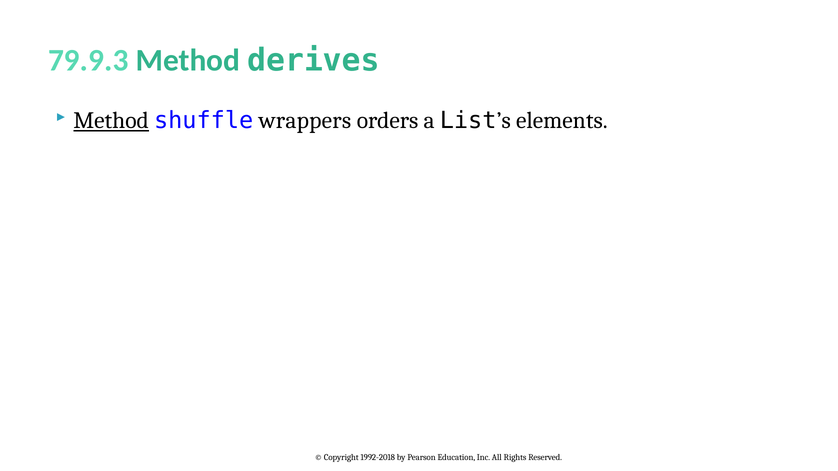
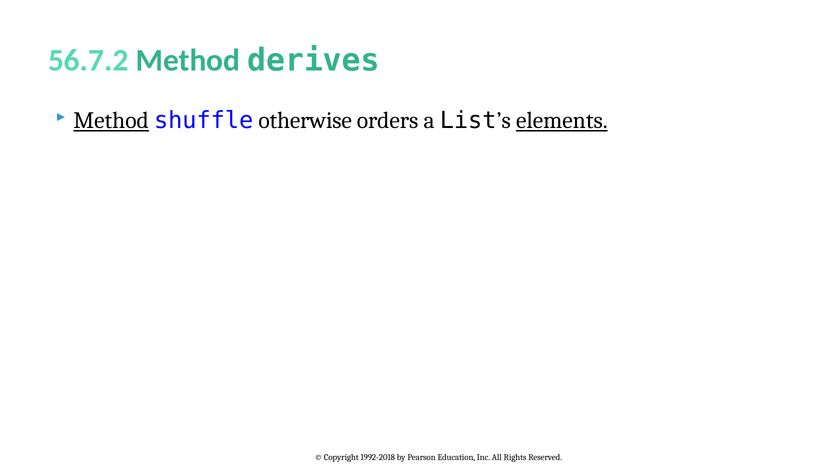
79.9.3: 79.9.3 -> 56.7.2
wrappers: wrappers -> otherwise
elements underline: none -> present
